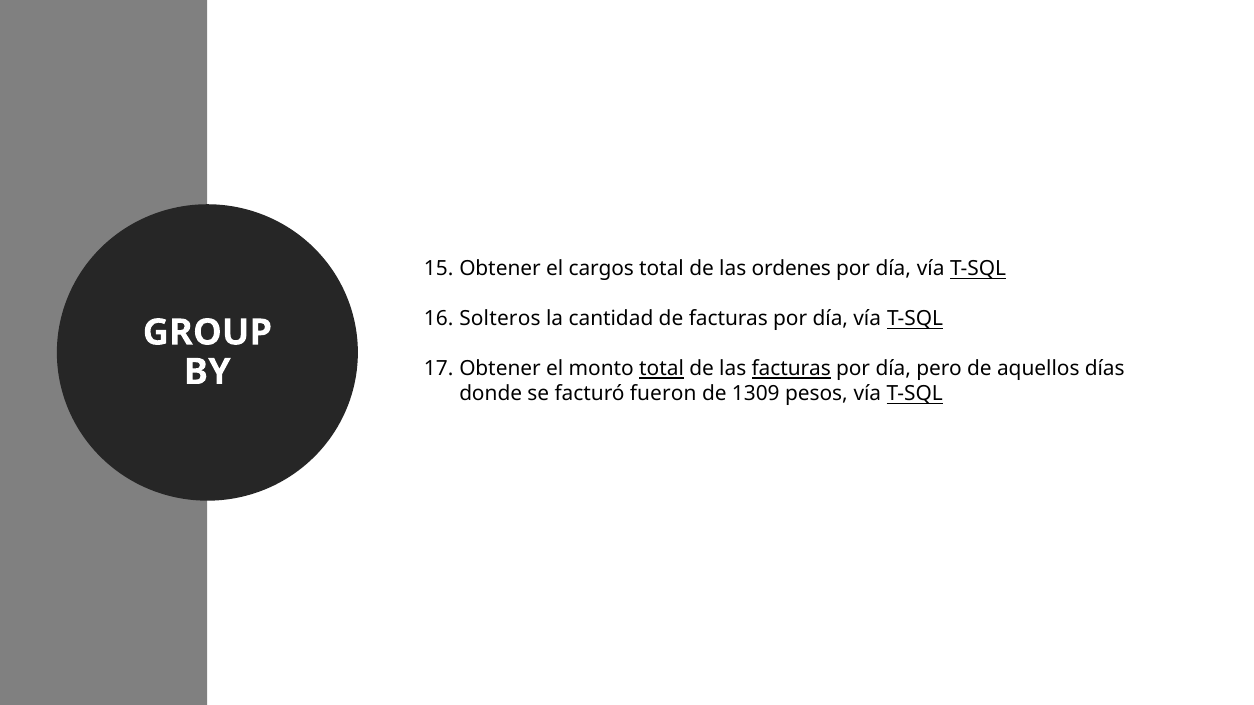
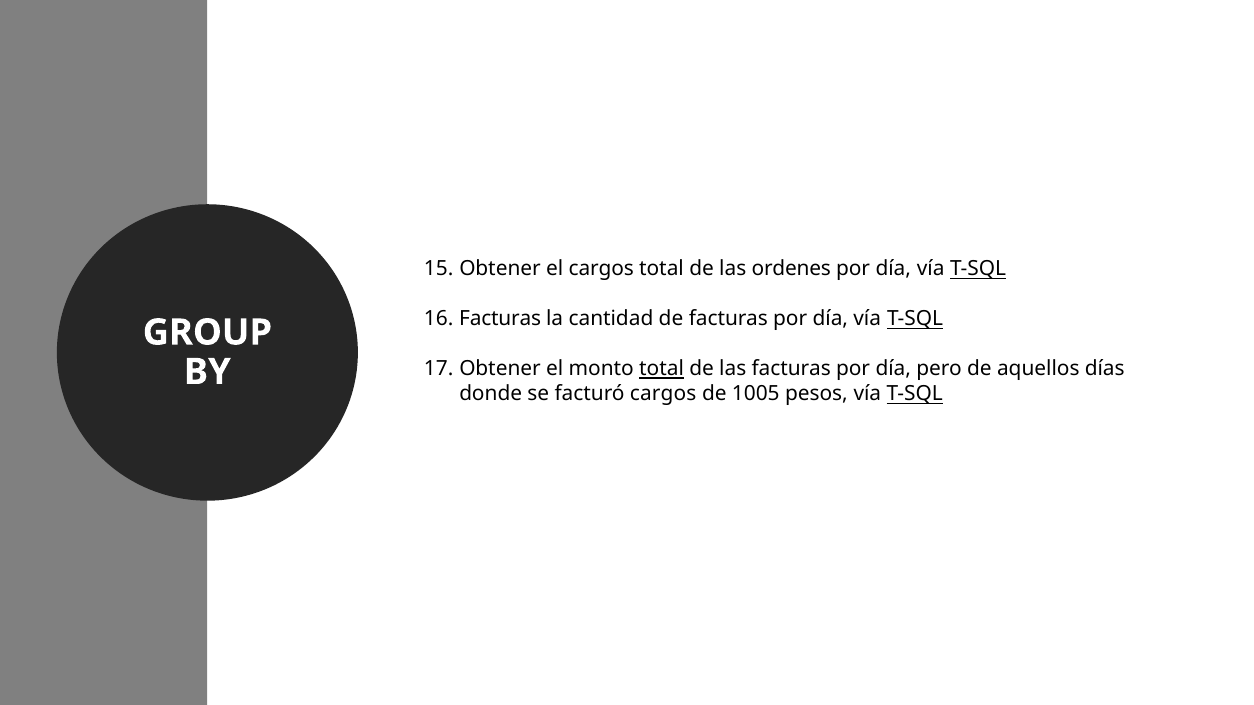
Solteros at (500, 319): Solteros -> Facturas
facturas at (791, 369) underline: present -> none
facturó fueron: fueron -> cargos
1309: 1309 -> 1005
